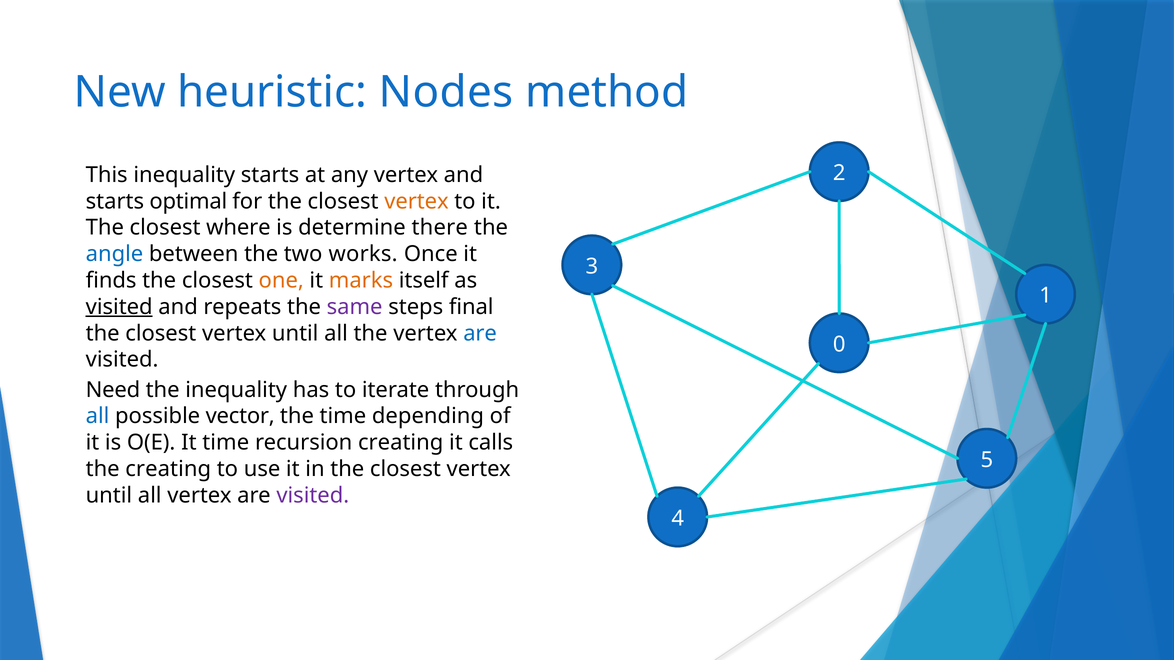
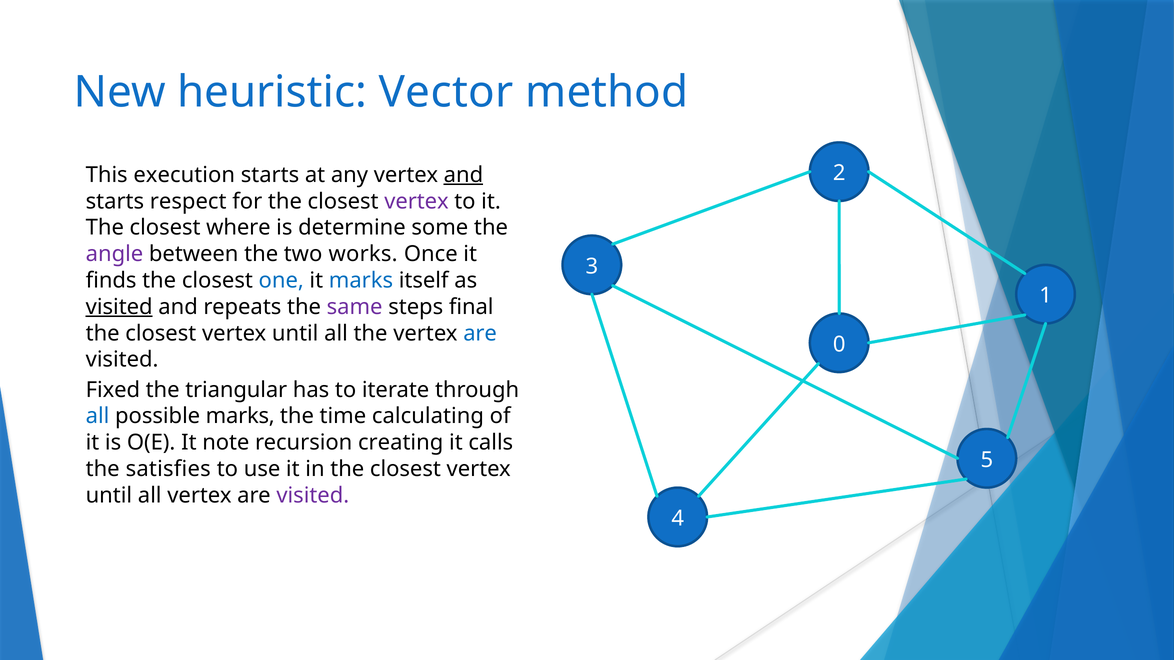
Nodes: Nodes -> Vector
This inequality: inequality -> execution
and at (463, 175) underline: none -> present
optimal: optimal -> respect
vertex at (416, 201) colour: orange -> purple
there: there -> some
angle colour: blue -> purple
one colour: orange -> blue
marks at (361, 281) colour: orange -> blue
Need: Need -> Fixed
the inequality: inequality -> triangular
possible vector: vector -> marks
depending: depending -> calculating
It time: time -> note
the creating: creating -> satisfies
